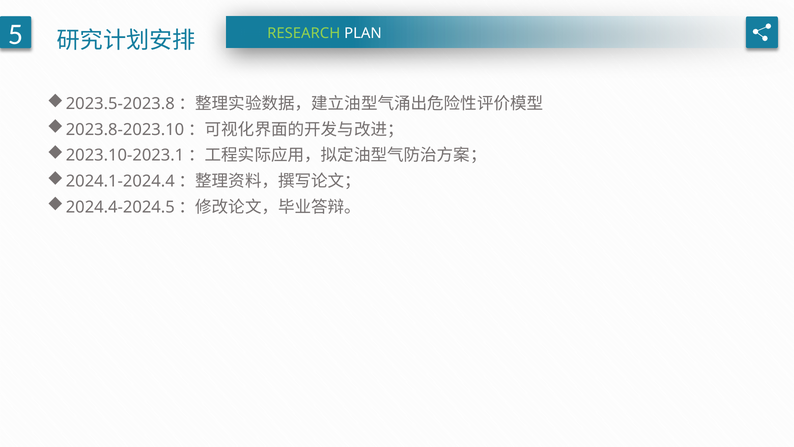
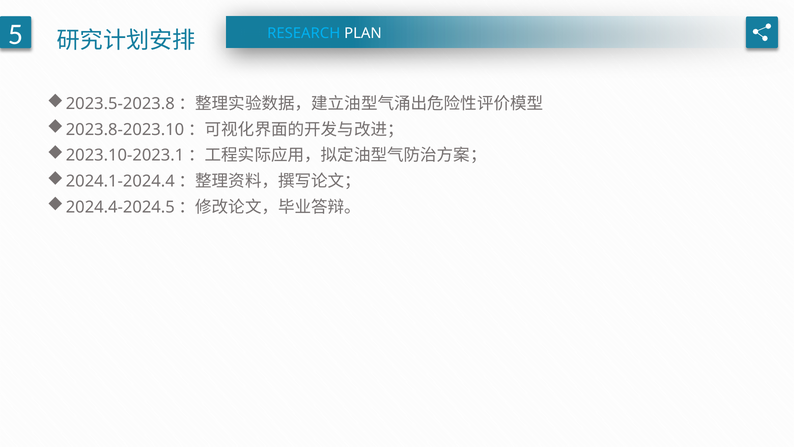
RESEARCH colour: light green -> light blue
